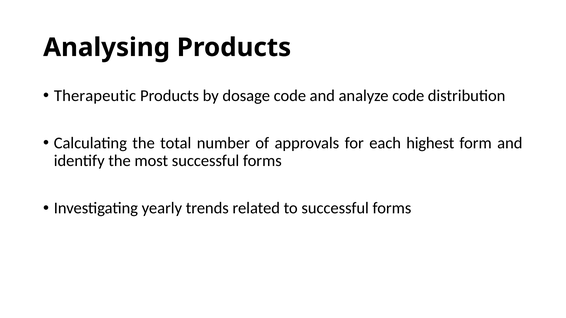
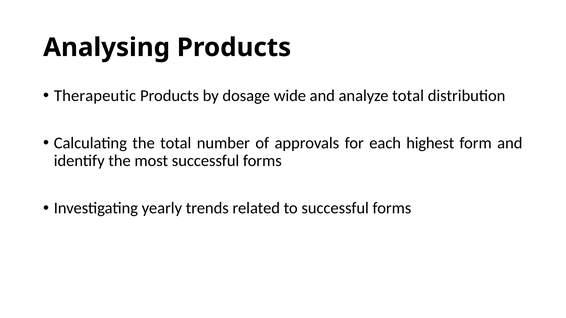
dosage code: code -> wide
analyze code: code -> total
